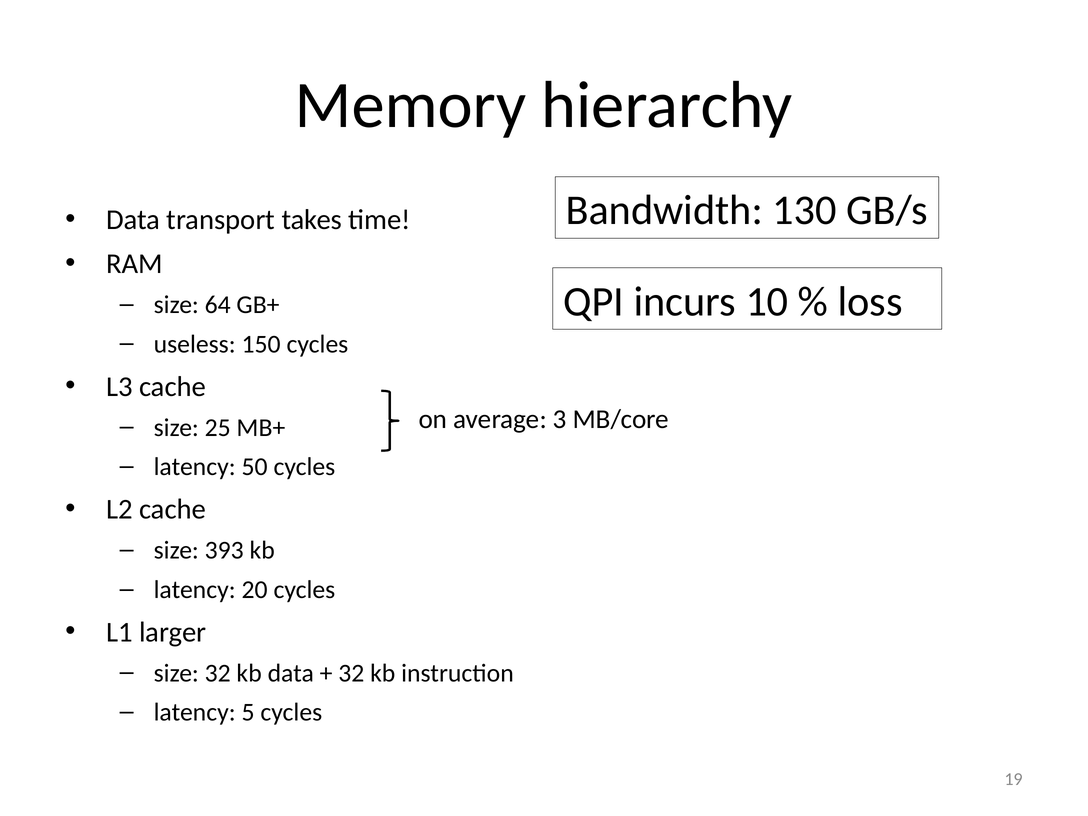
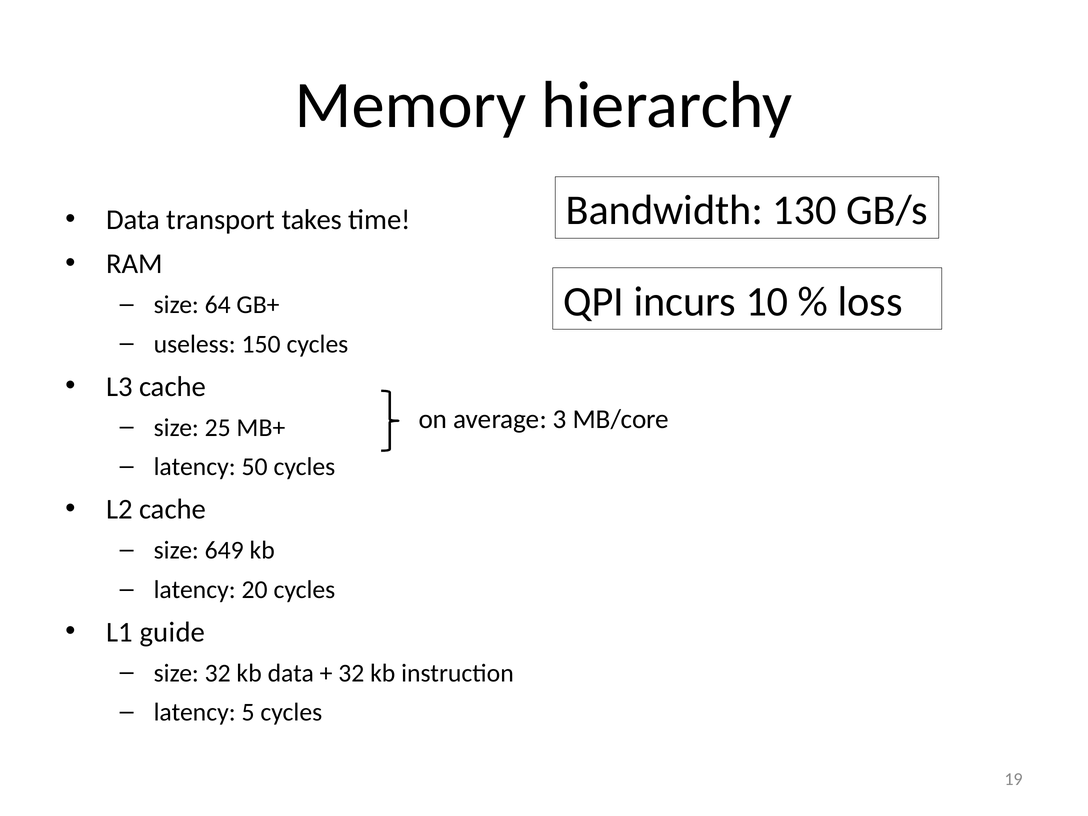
393: 393 -> 649
larger: larger -> guide
